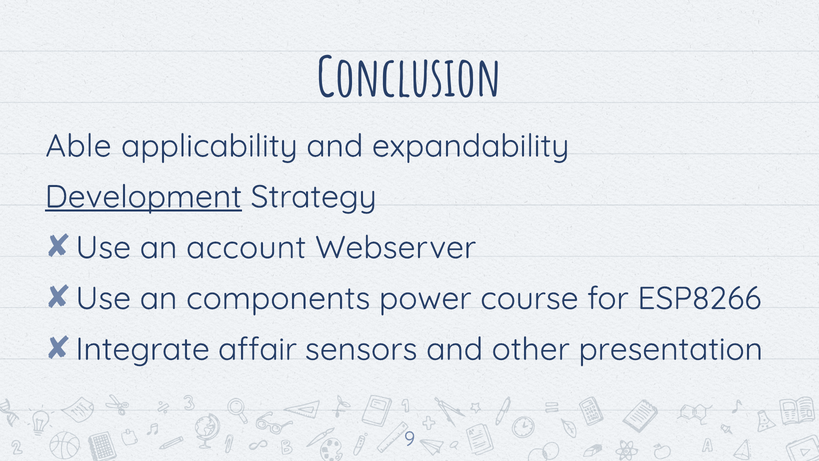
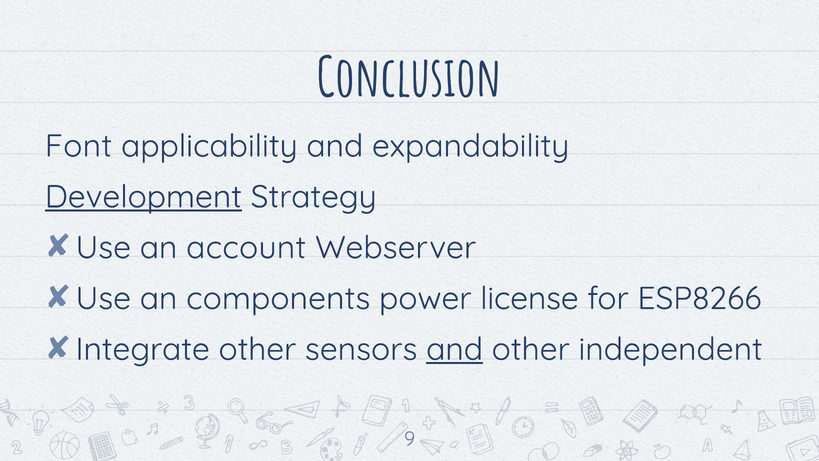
Able: Able -> Font
course: course -> license
affair at (257, 349): affair -> other
and at (455, 349) underline: none -> present
presentation: presentation -> independent
